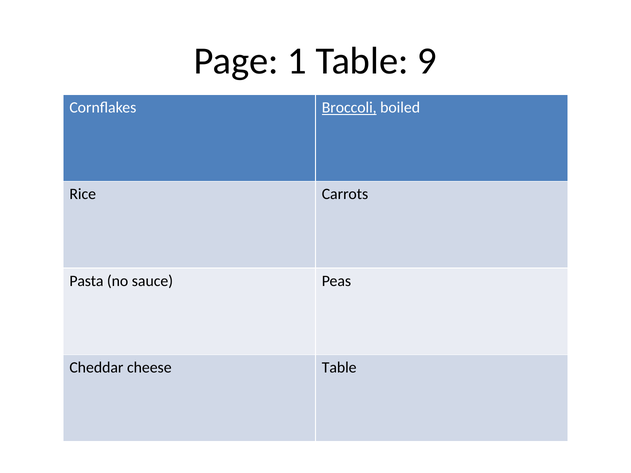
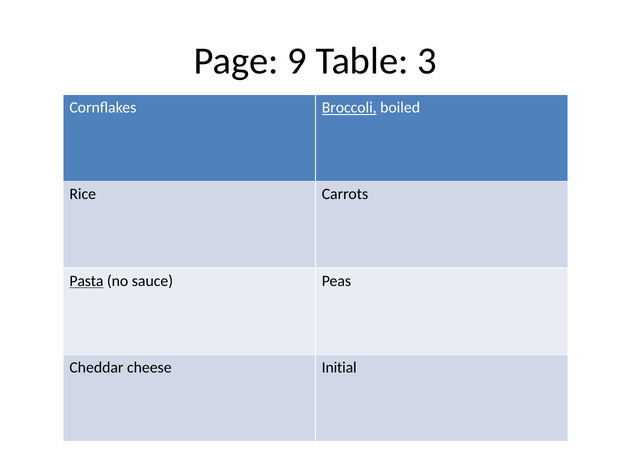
1: 1 -> 9
9: 9 -> 3
Pasta underline: none -> present
cheese Table: Table -> Initial
